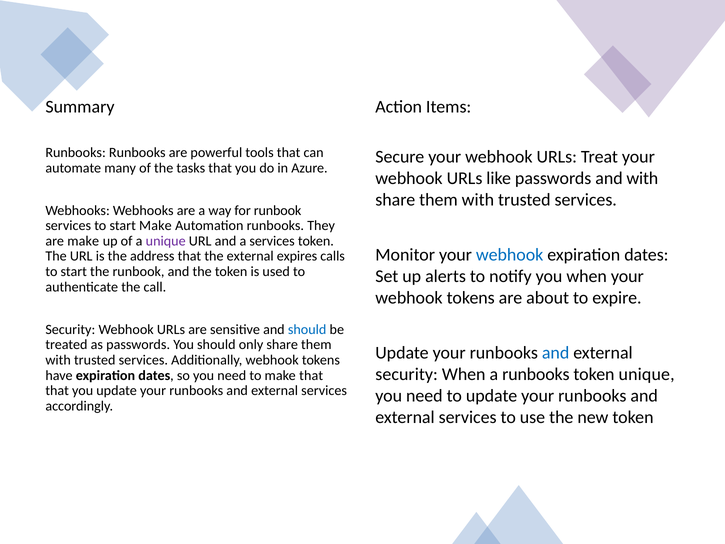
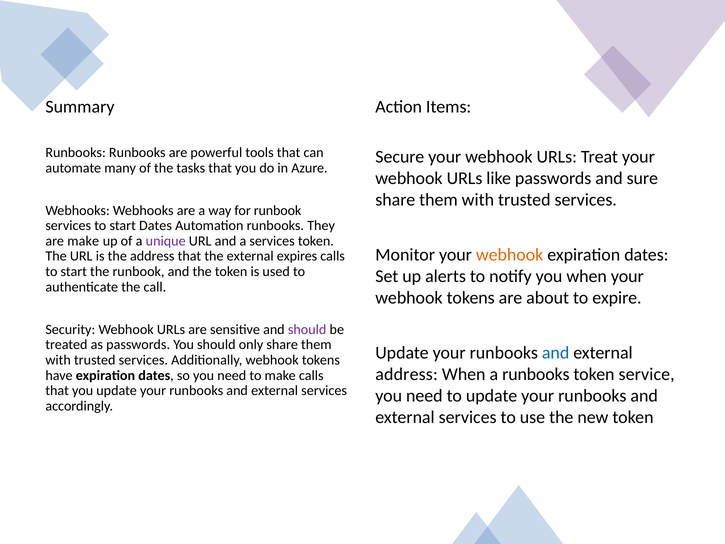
and with: with -> sure
start Make: Make -> Dates
webhook at (510, 255) colour: blue -> orange
should at (307, 329) colour: blue -> purple
security at (407, 374): security -> address
token unique: unique -> service
make that: that -> calls
